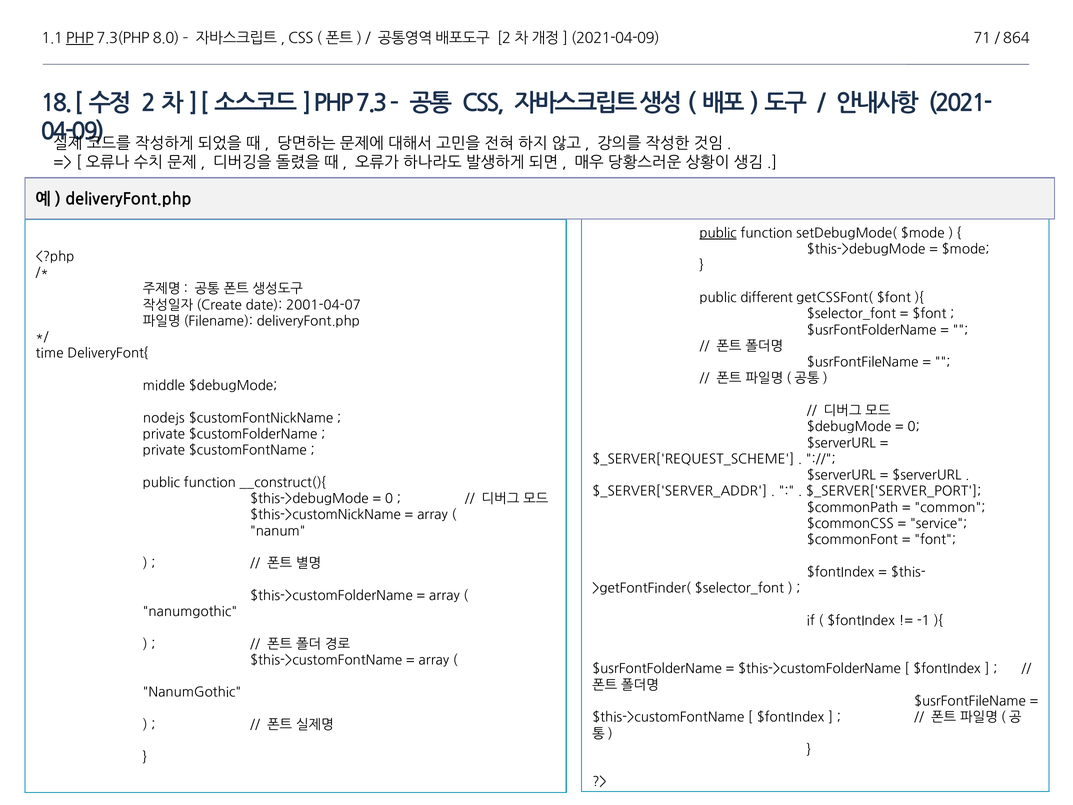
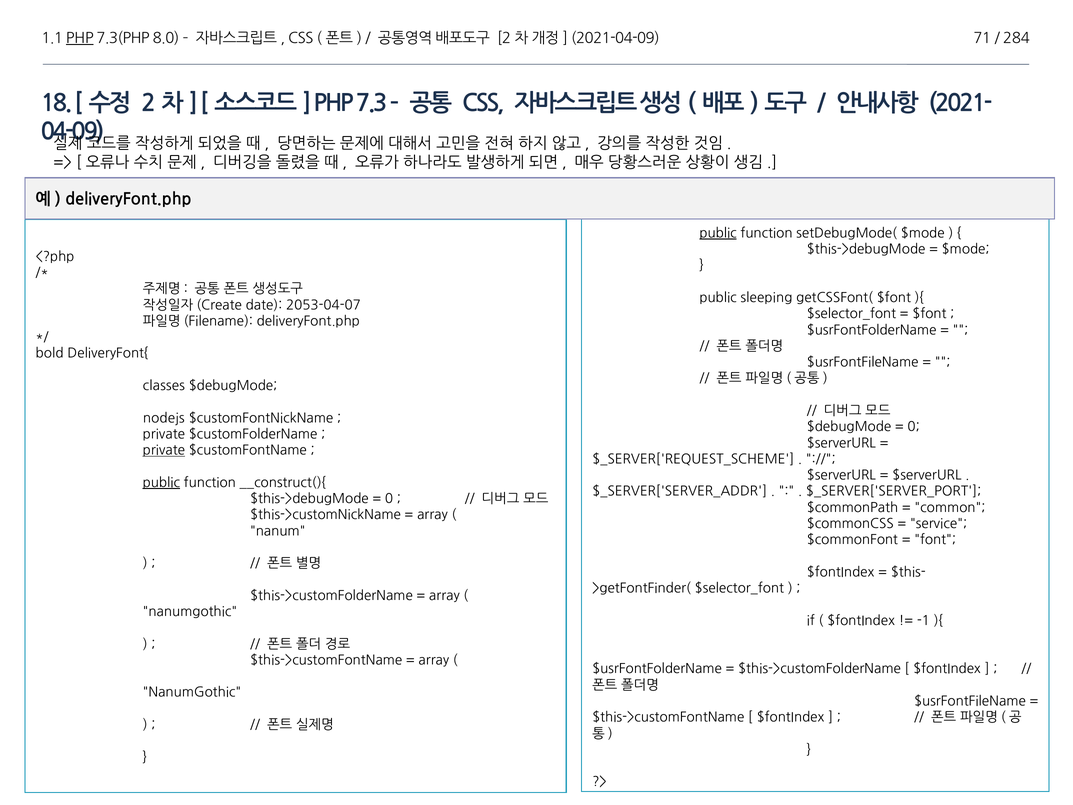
864: 864 -> 284
different: different -> sleeping
2001-04-07: 2001-04-07 -> 2053-04-07
time: time -> bold
middle: middle -> classes
private at (164, 450) underline: none -> present
public at (161, 483) underline: none -> present
